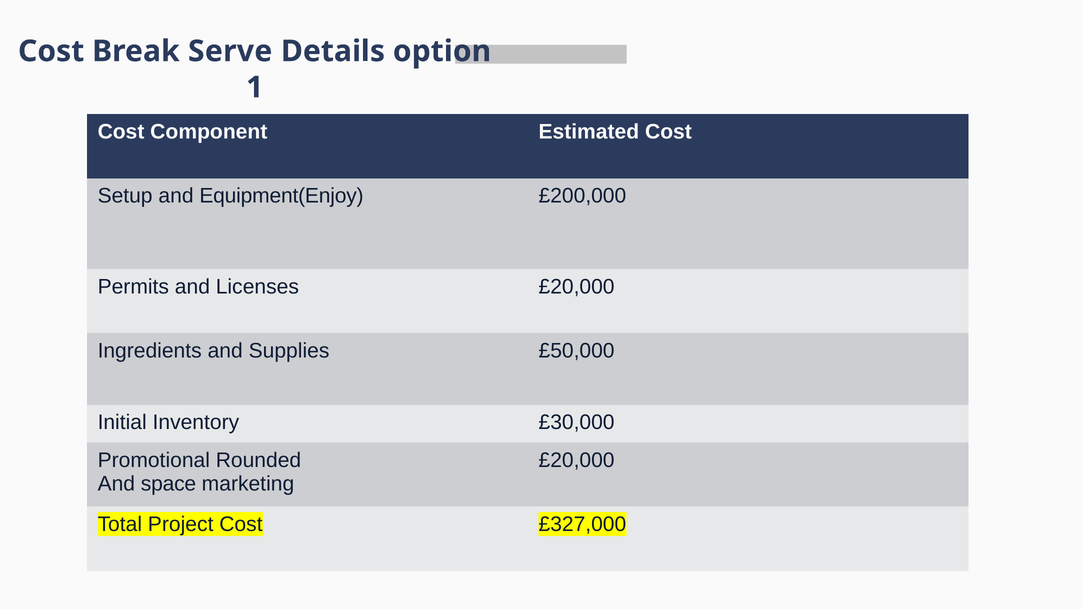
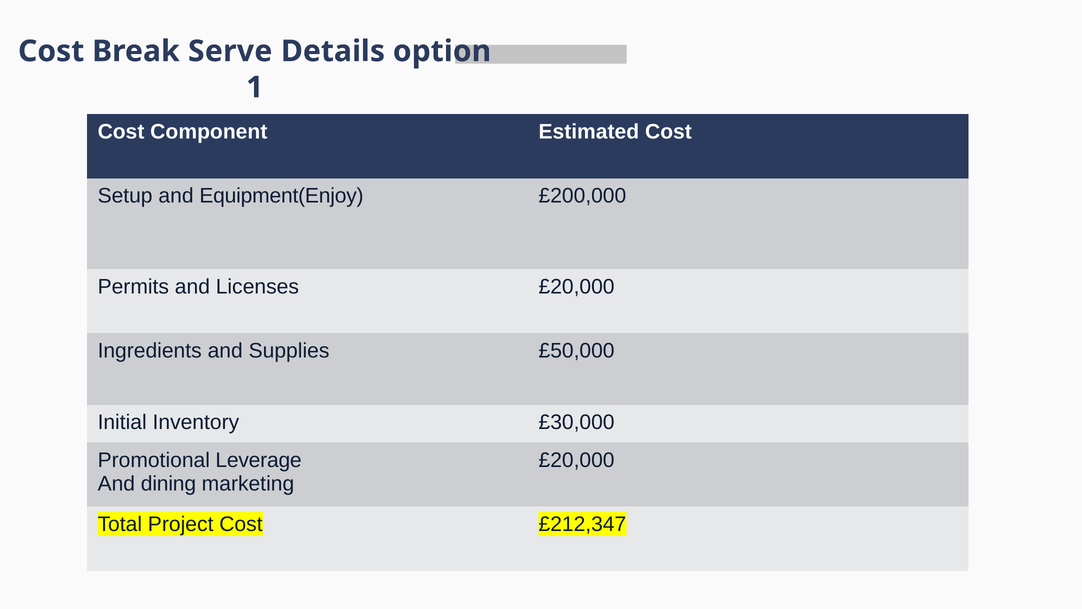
Rounded: Rounded -> Leverage
space: space -> dining
£327,000: £327,000 -> £212,347
